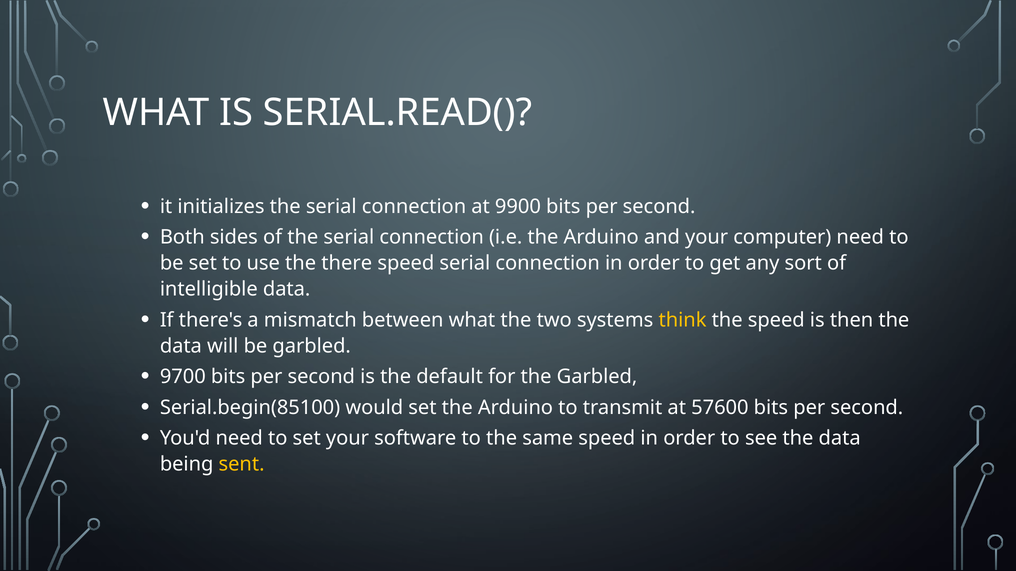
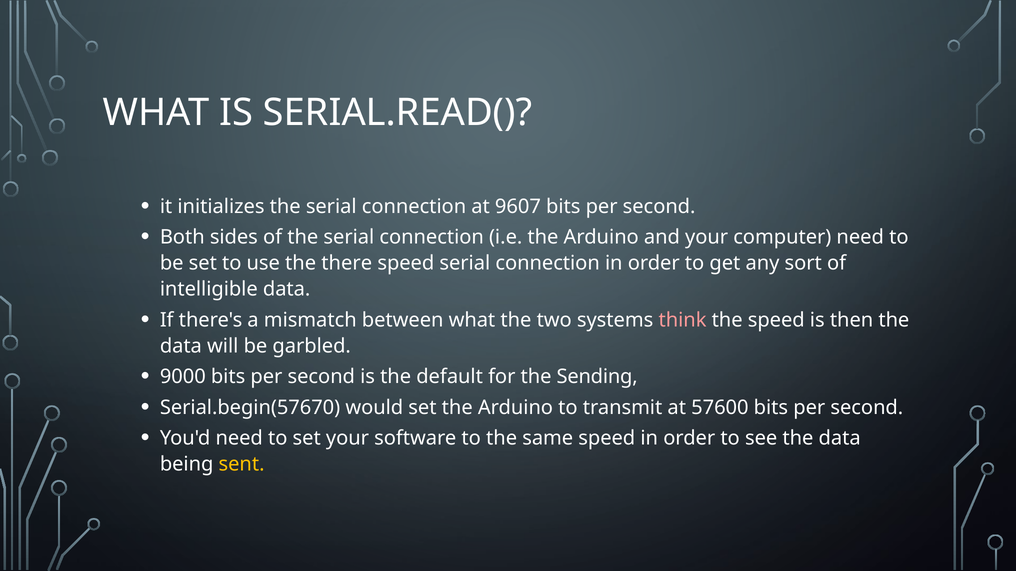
9900: 9900 -> 9607
think colour: yellow -> pink
9700: 9700 -> 9000
the Garbled: Garbled -> Sending
Serial.begin(85100: Serial.begin(85100 -> Serial.begin(57670
